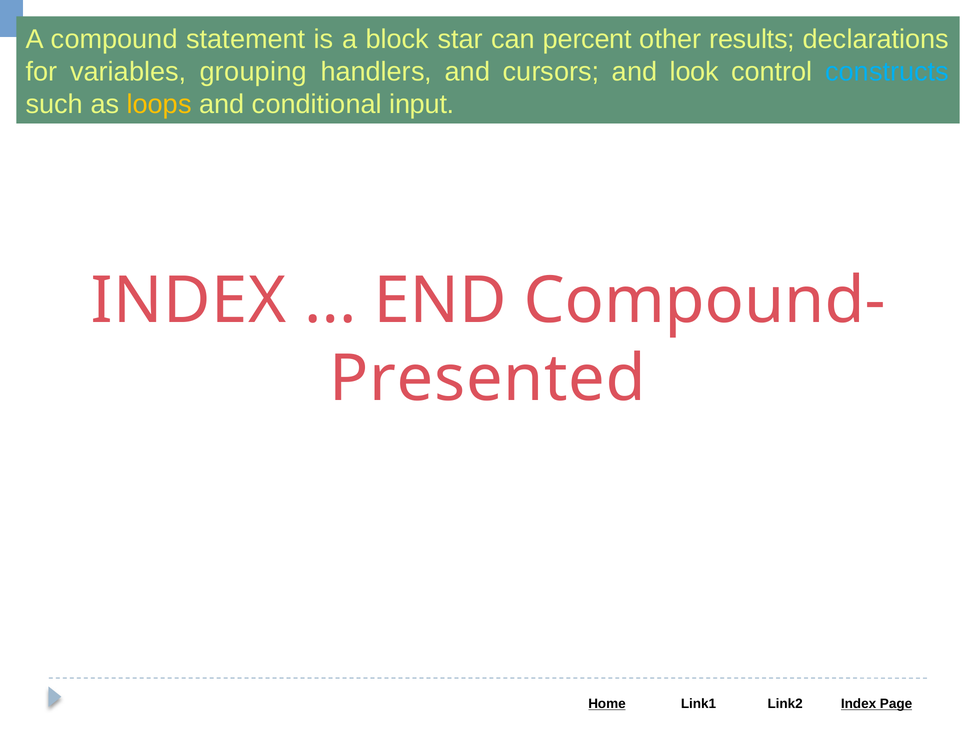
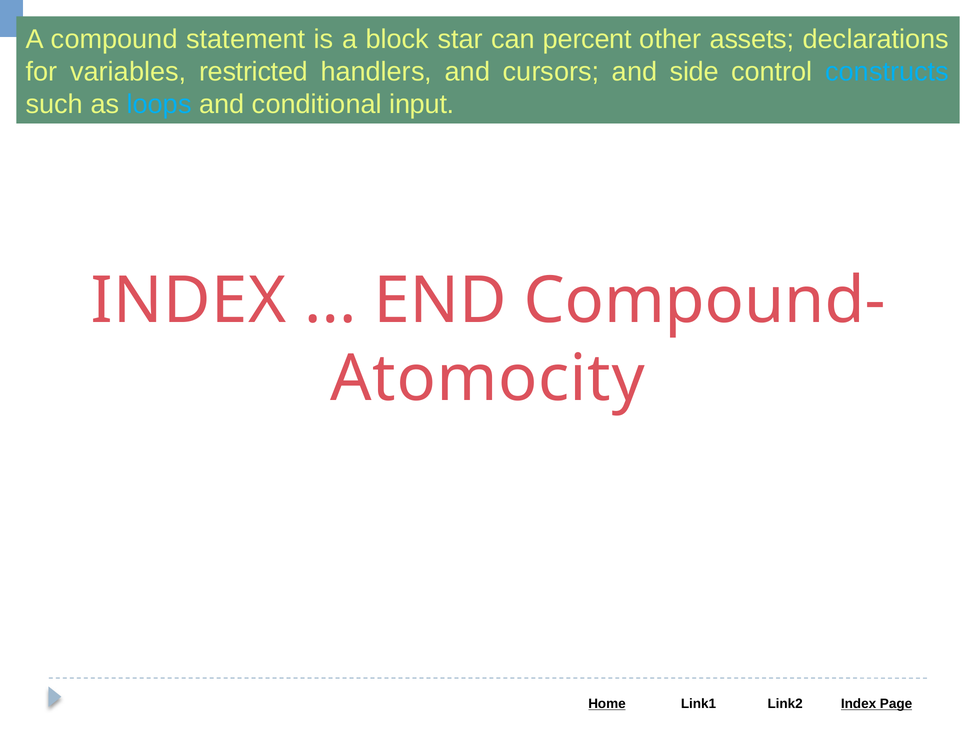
results: results -> assets
grouping: grouping -> restricted
look: look -> side
loops colour: yellow -> light blue
Presented: Presented -> Atomocity
